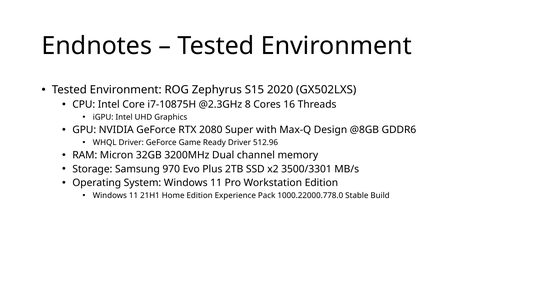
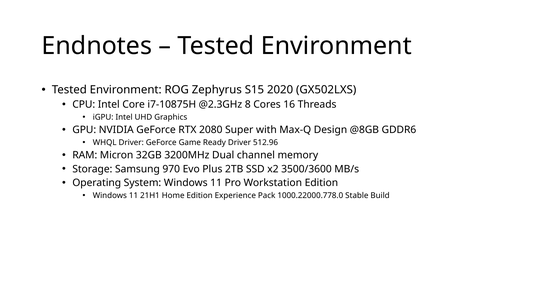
3500/3301: 3500/3301 -> 3500/3600
